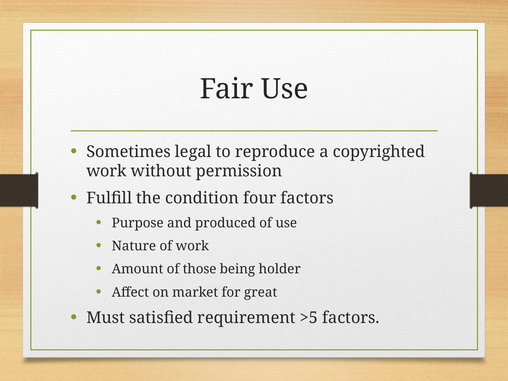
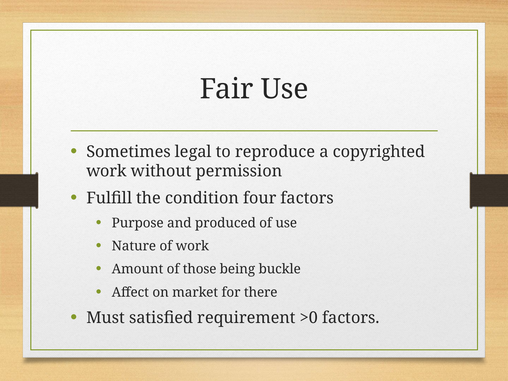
holder: holder -> buckle
great: great -> there
>5: >5 -> >0
